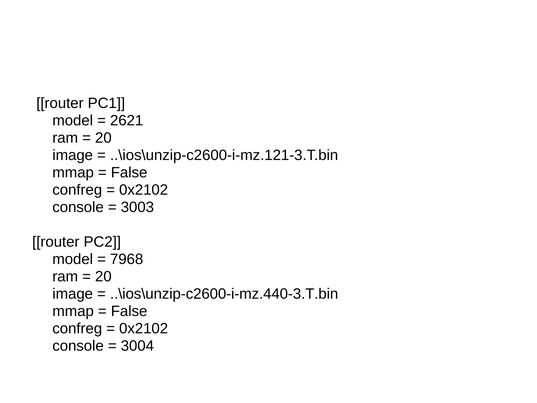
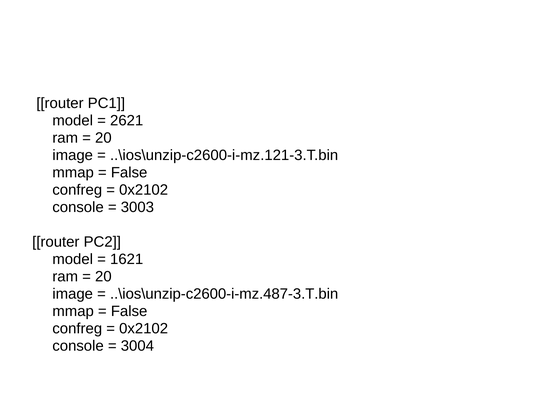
7968: 7968 -> 1621
..\ios\unzip-c2600-i-mz.440-3.T.bin: ..\ios\unzip-c2600-i-mz.440-3.T.bin -> ..\ios\unzip-c2600-i-mz.487-3.T.bin
